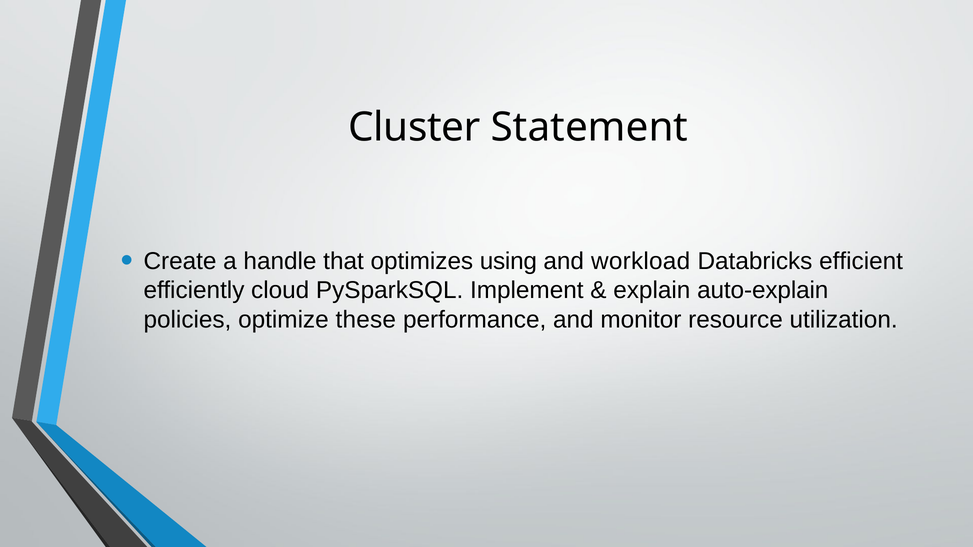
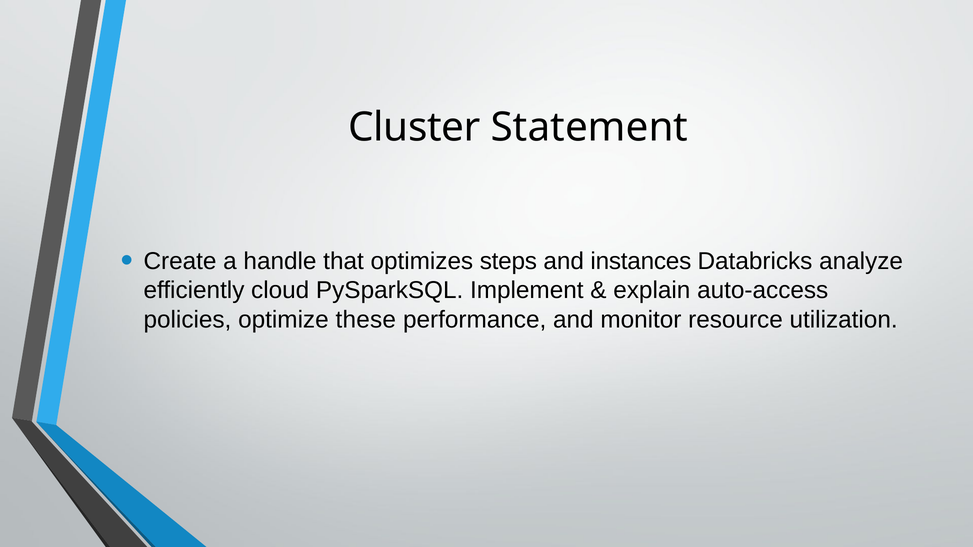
using: using -> steps
workload: workload -> instances
efficient: efficient -> analyze
auto-explain: auto-explain -> auto-access
